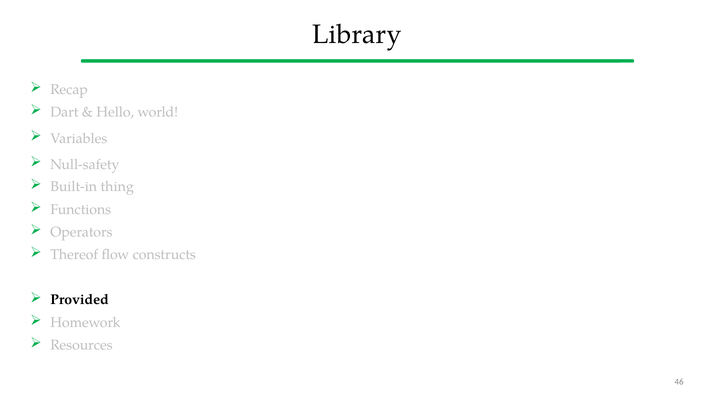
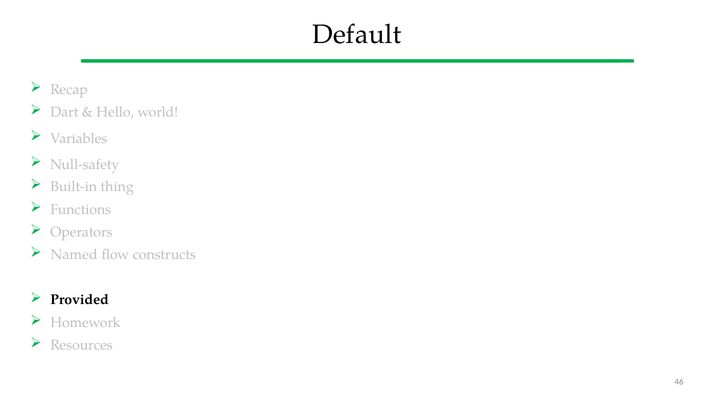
Library: Library -> Default
Thereof: Thereof -> Named
